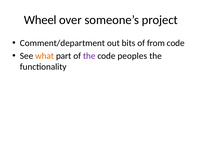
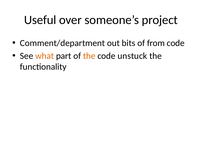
Wheel: Wheel -> Useful
the at (89, 56) colour: purple -> orange
peoples: peoples -> unstuck
